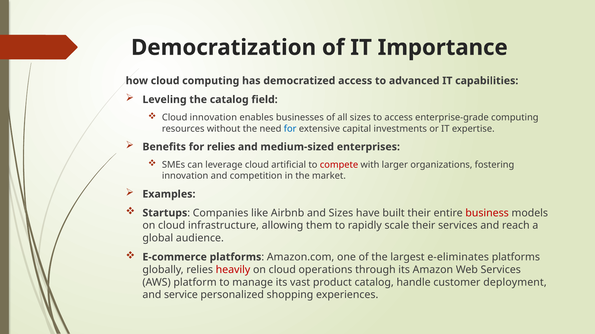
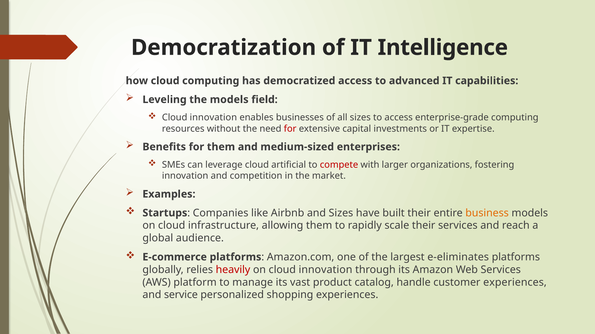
Importance: Importance -> Intelligence
the catalog: catalog -> models
for at (290, 129) colour: blue -> red
for relies: relies -> them
business colour: red -> orange
on cloud operations: operations -> innovation
customer deployment: deployment -> experiences
